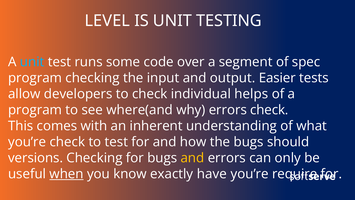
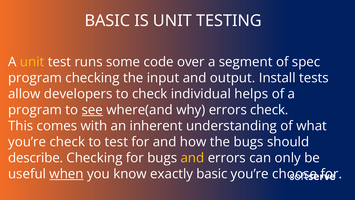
LEVEL at (107, 21): LEVEL -> BASIC
unit at (32, 62) colour: light blue -> yellow
Easier: Easier -> Install
see underline: none -> present
versions: versions -> describe
exactly have: have -> basic
require: require -> choose
